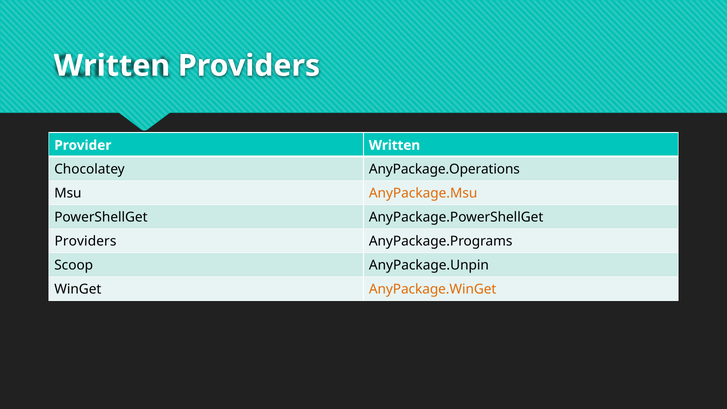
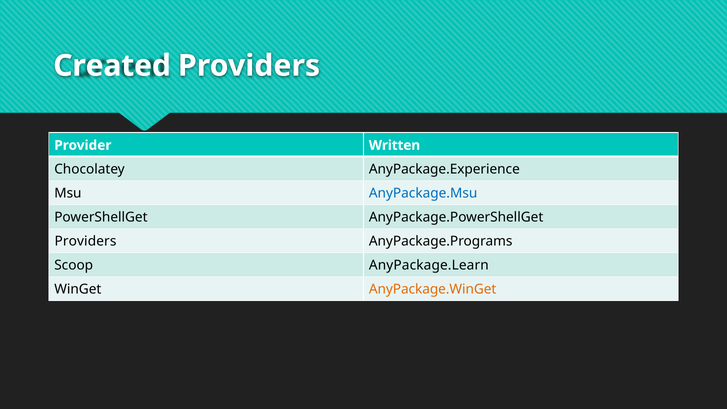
Written at (112, 66): Written -> Created
AnyPackage.Operations: AnyPackage.Operations -> AnyPackage.Experience
AnyPackage.Msu colour: orange -> blue
AnyPackage.Unpin: AnyPackage.Unpin -> AnyPackage.Learn
